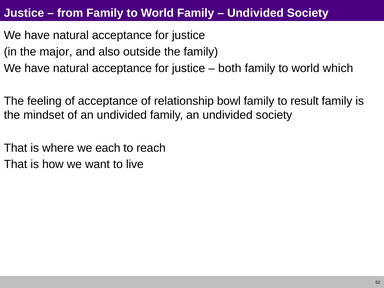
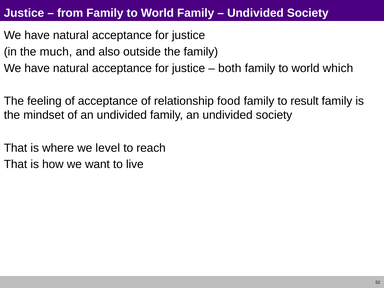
major: major -> much
bowl: bowl -> food
each: each -> level
